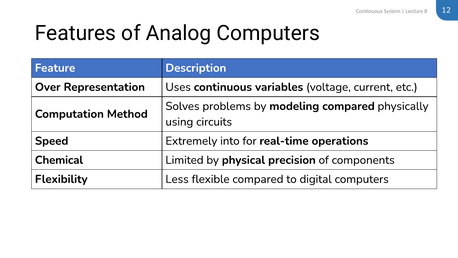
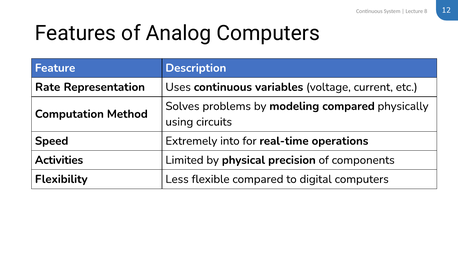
Over: Over -> Rate
Chemical: Chemical -> Activities
